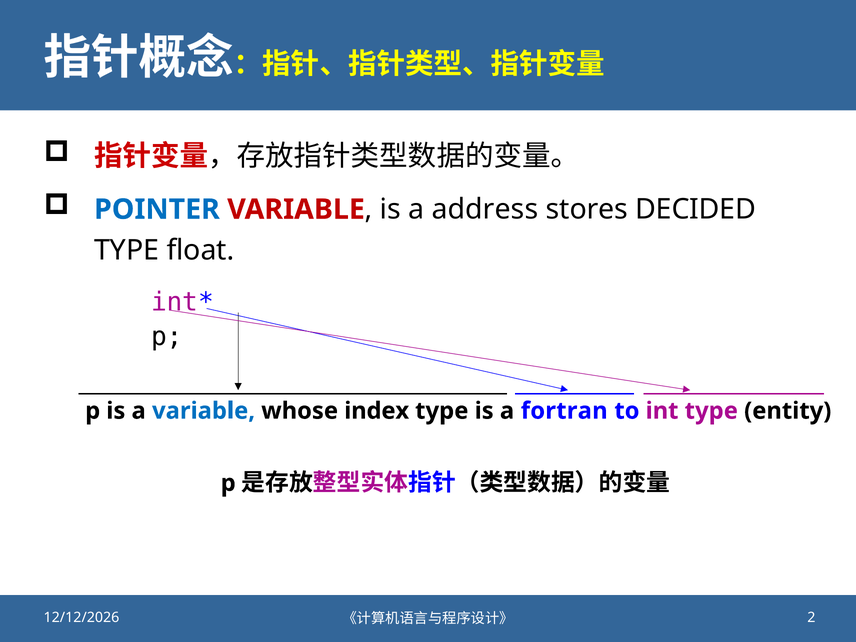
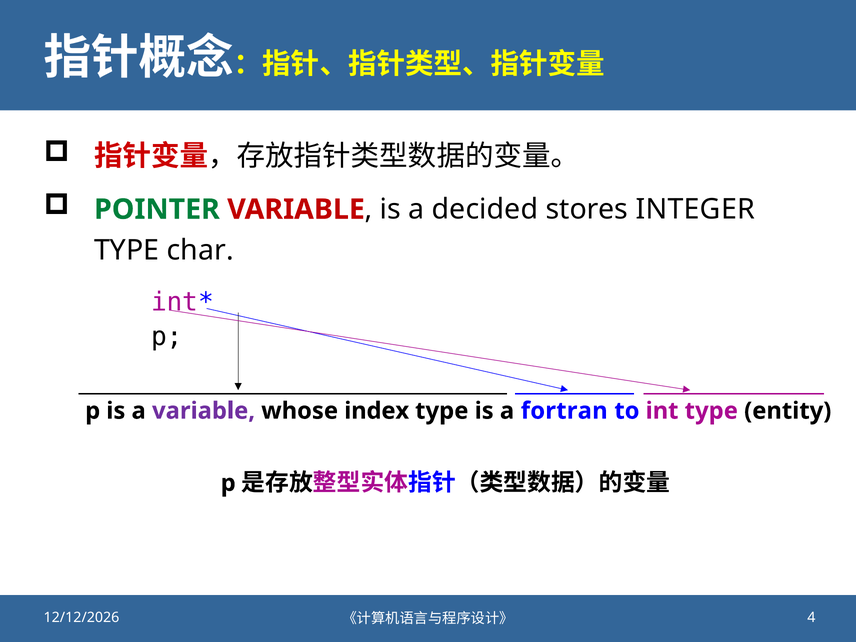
POINTER colour: blue -> green
address: address -> decided
DECIDED: DECIDED -> INTEGER
float: float -> char
variable at (204, 411) colour: blue -> purple
2: 2 -> 4
